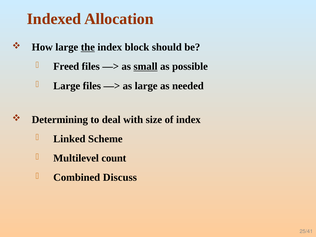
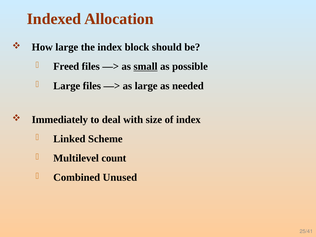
the underline: present -> none
Determining: Determining -> Immediately
Discuss: Discuss -> Unused
